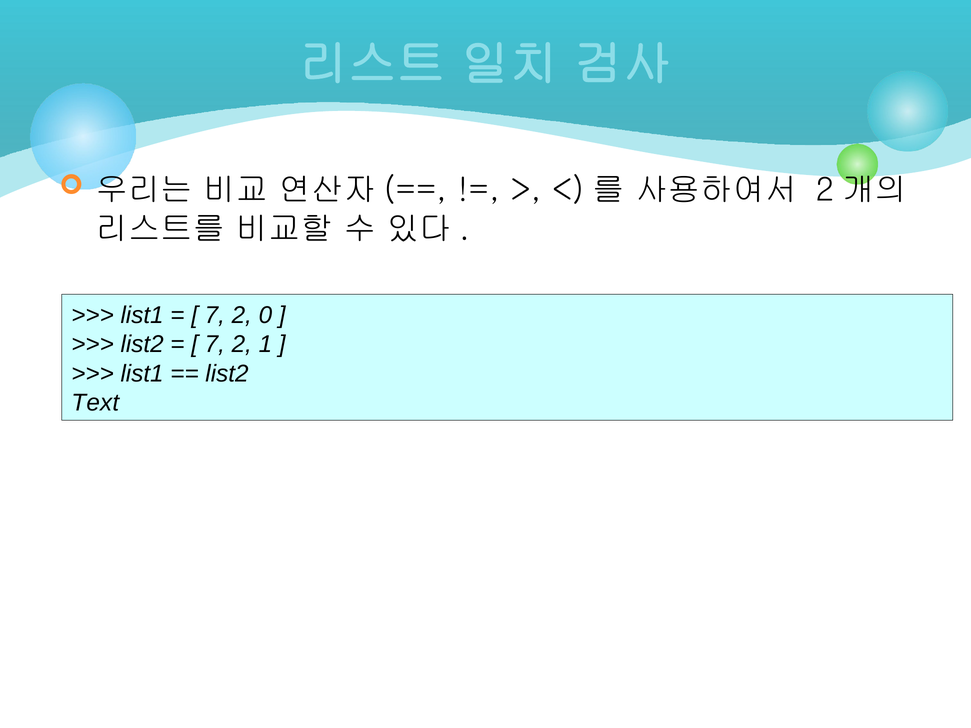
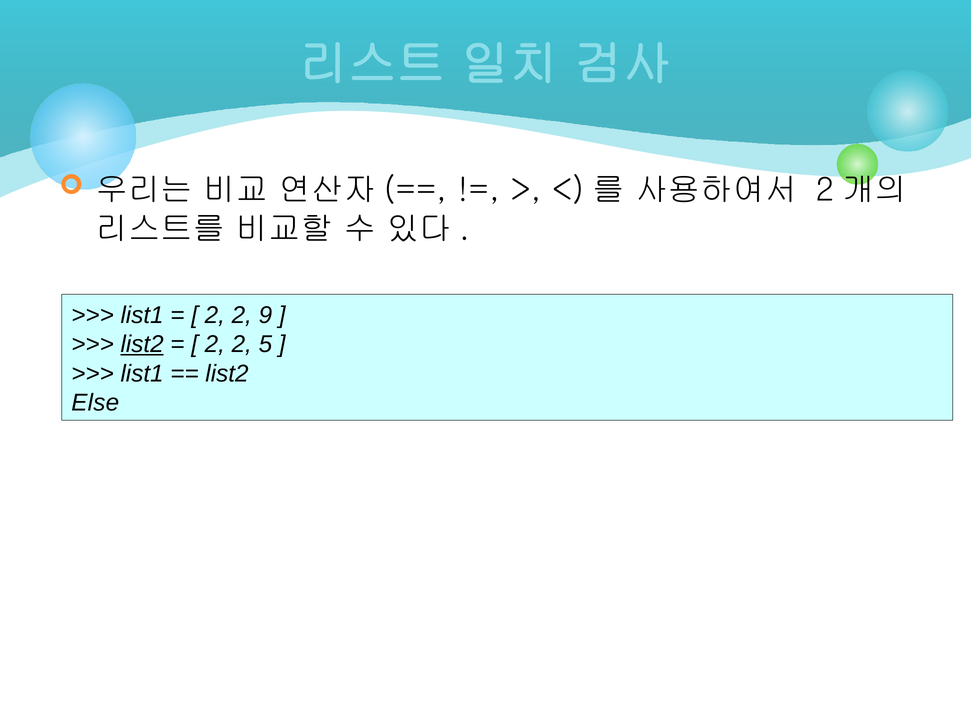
7 at (215, 315): 7 -> 2
0: 0 -> 9
list2 at (142, 345) underline: none -> present
7 at (215, 345): 7 -> 2
1: 1 -> 5
Text: Text -> Else
